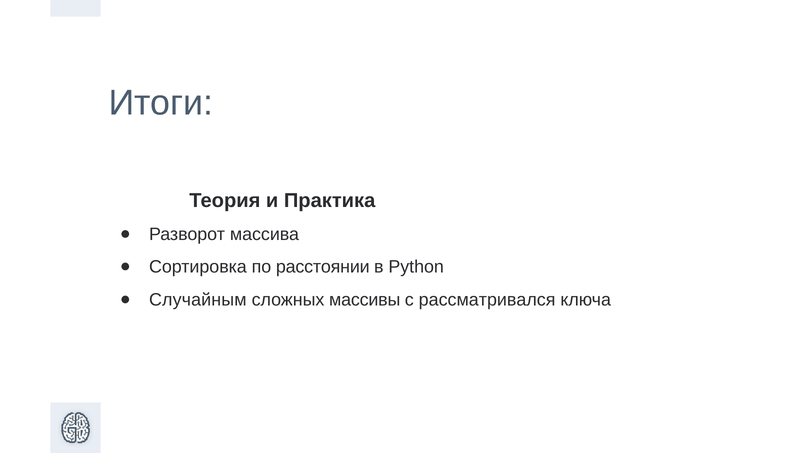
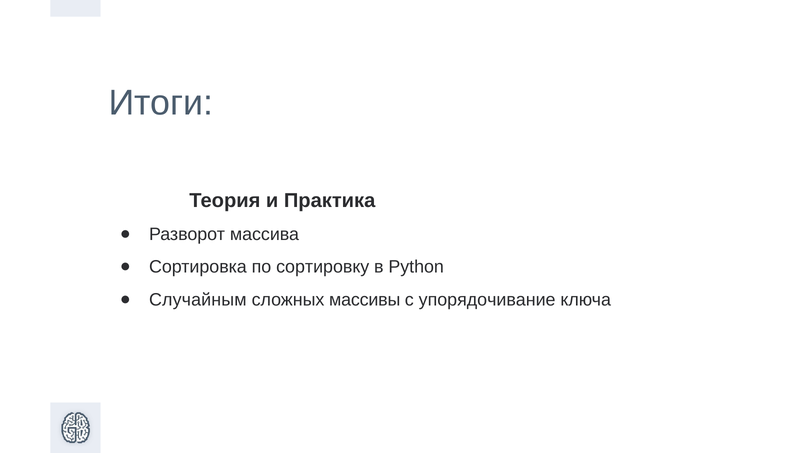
расстоянии: расстоянии -> сортировку
рассматривался: рассматривался -> упорядочивание
